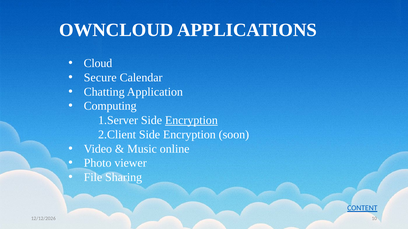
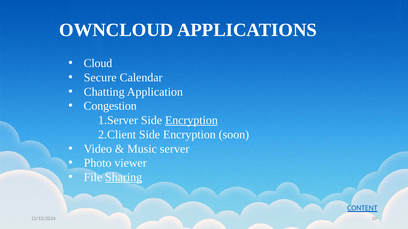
Computing: Computing -> Congestion
online: online -> server
Sharing underline: none -> present
